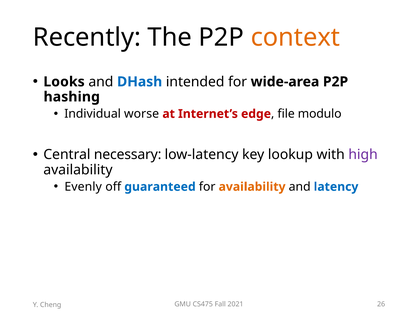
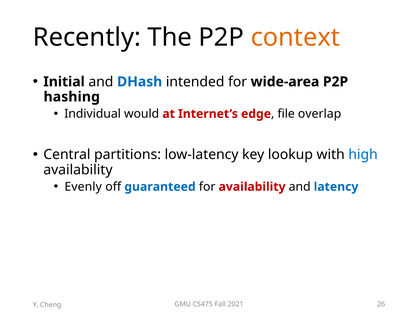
Looks: Looks -> Initial
worse: worse -> would
modulo: modulo -> overlap
necessary: necessary -> partitions
high colour: purple -> blue
availability at (252, 186) colour: orange -> red
